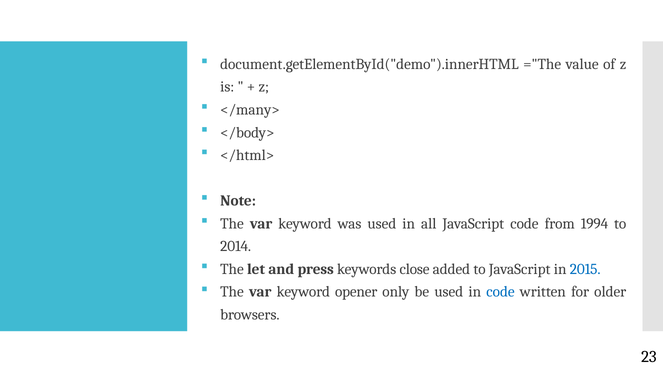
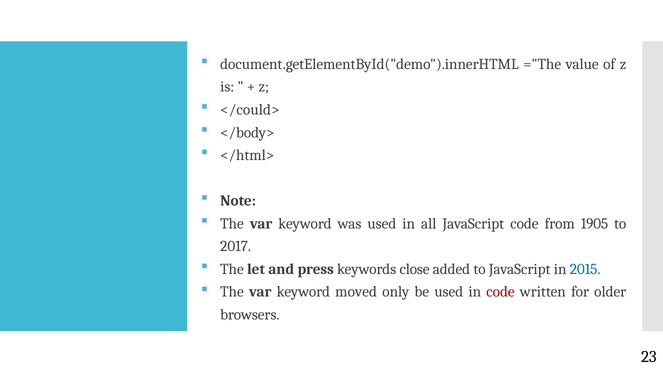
</many>: </many> -> </could>
1994: 1994 -> 1905
2014: 2014 -> 2017
opener: opener -> moved
code at (500, 292) colour: blue -> red
